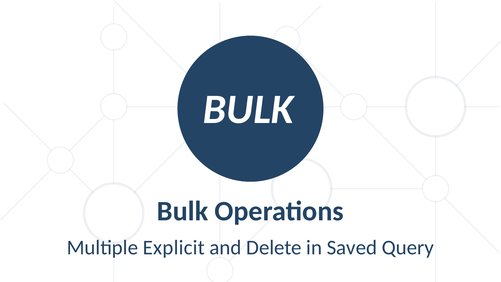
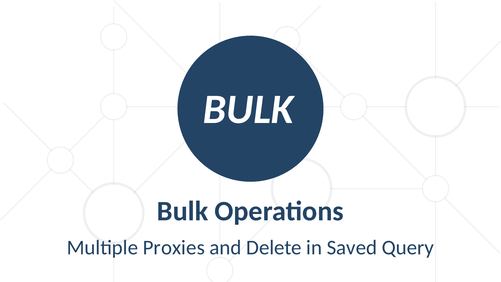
Explicit: Explicit -> Proxies
